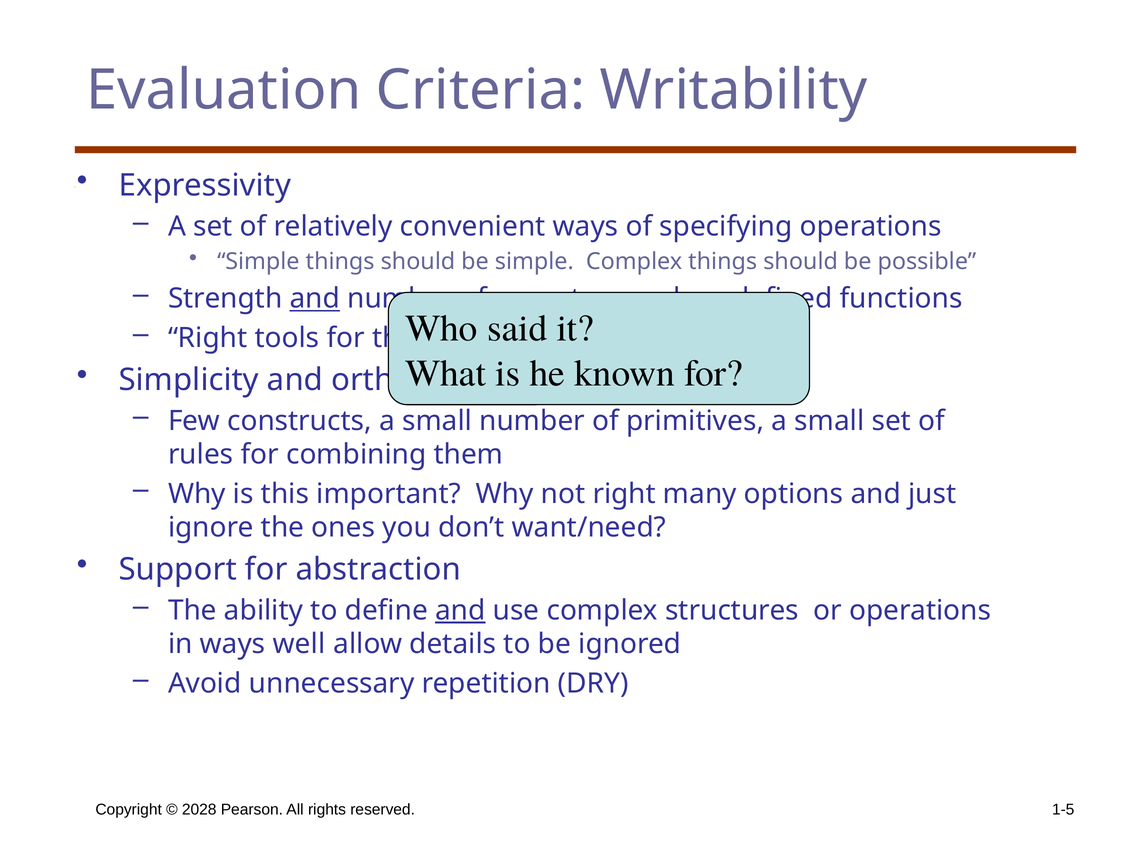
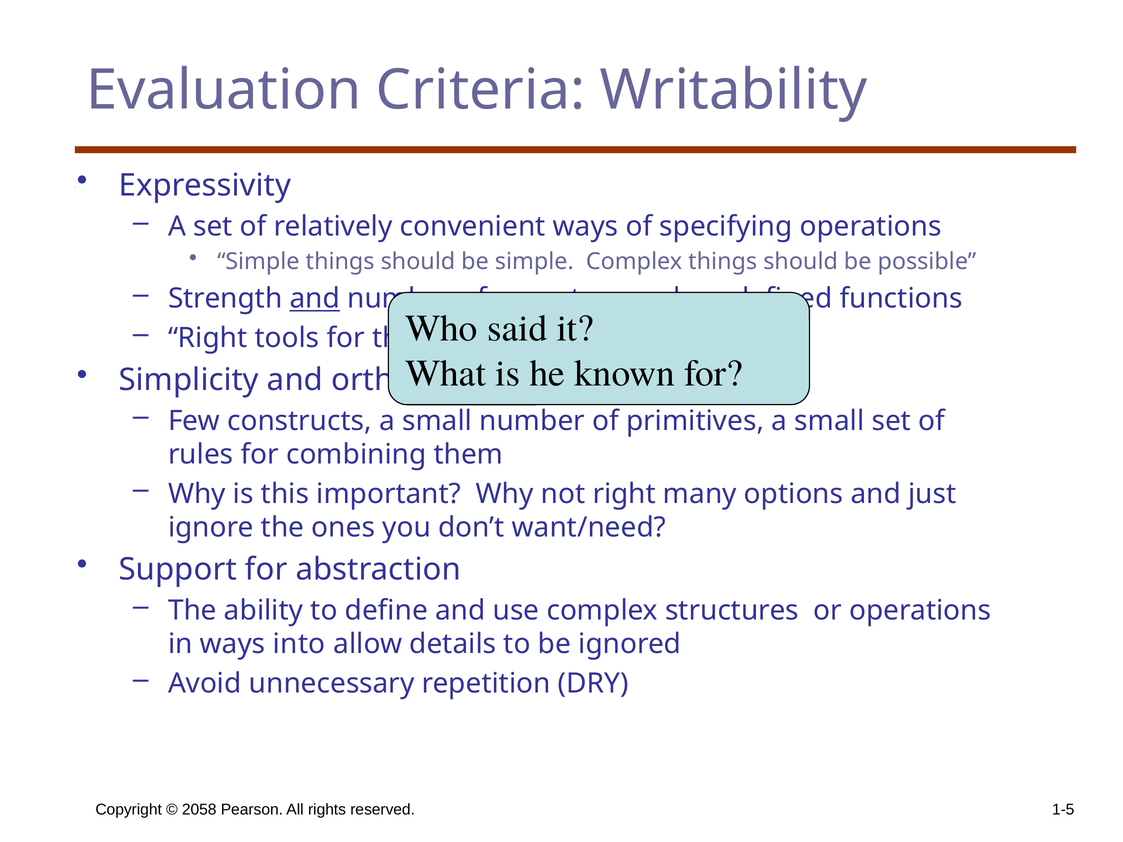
and at (460, 611) underline: present -> none
well: well -> into
2028: 2028 -> 2058
